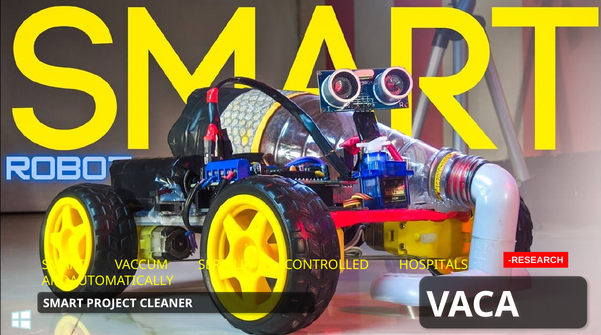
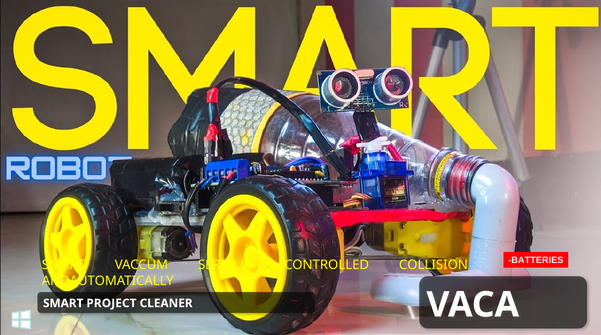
RESEARCH: RESEARCH -> BATTERIES
HOSPITALS: HOSPITALS -> COLLISION
